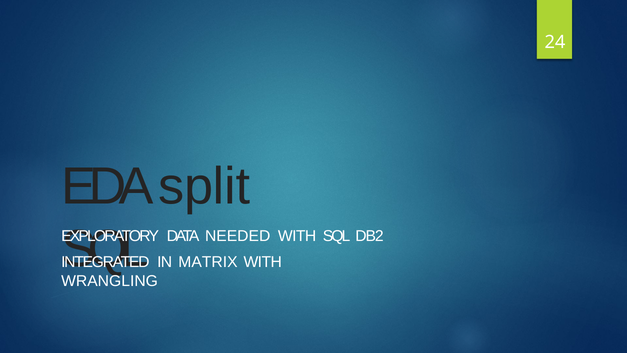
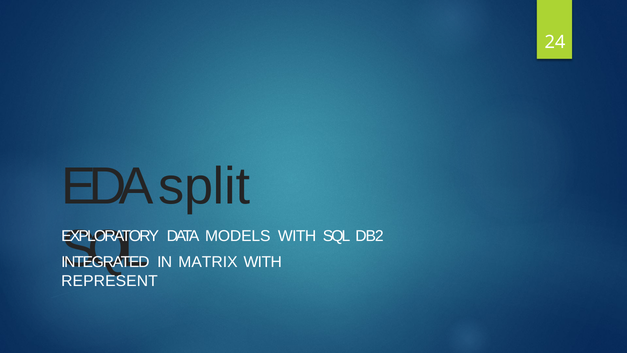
NEEDED: NEEDED -> MODELS
WRANGLING: WRANGLING -> REPRESENT
